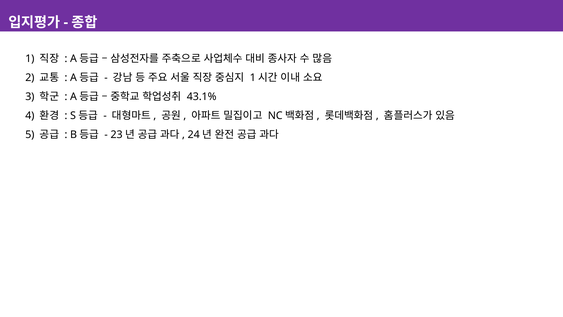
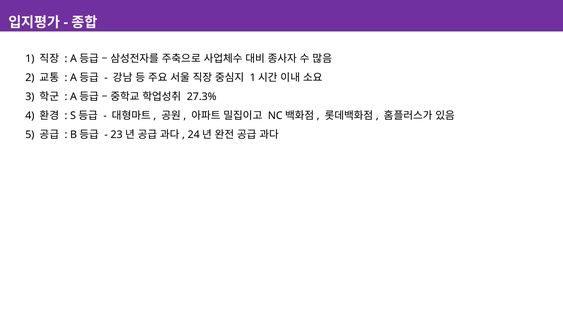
43.1%: 43.1% -> 27.3%
